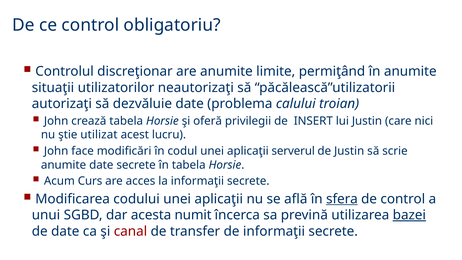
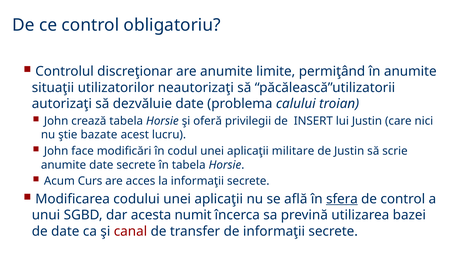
utilizat: utilizat -> bazate
serverul: serverul -> militare
bazei underline: present -> none
